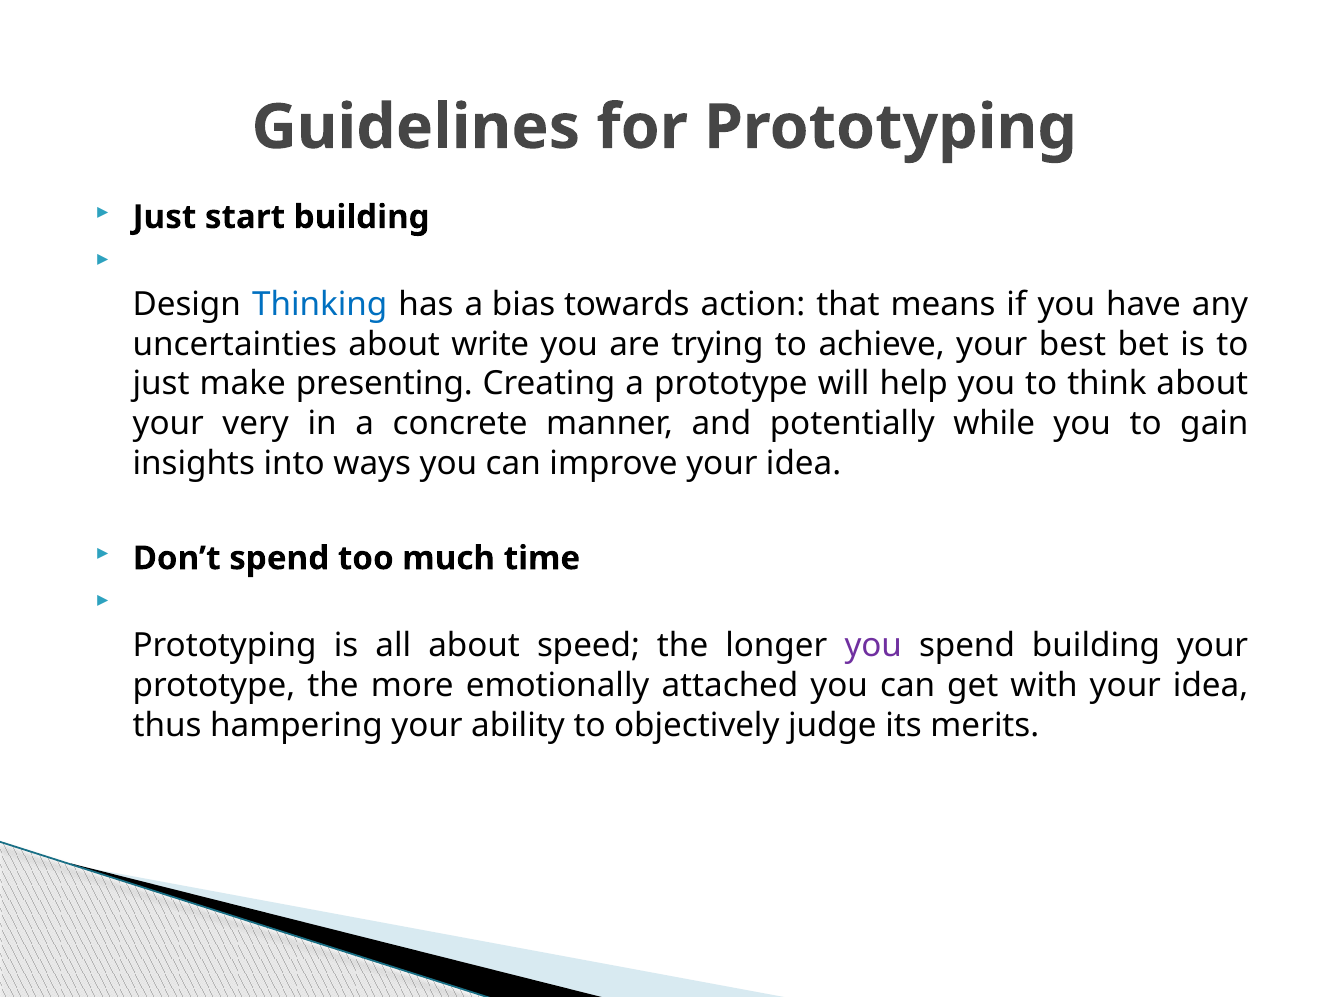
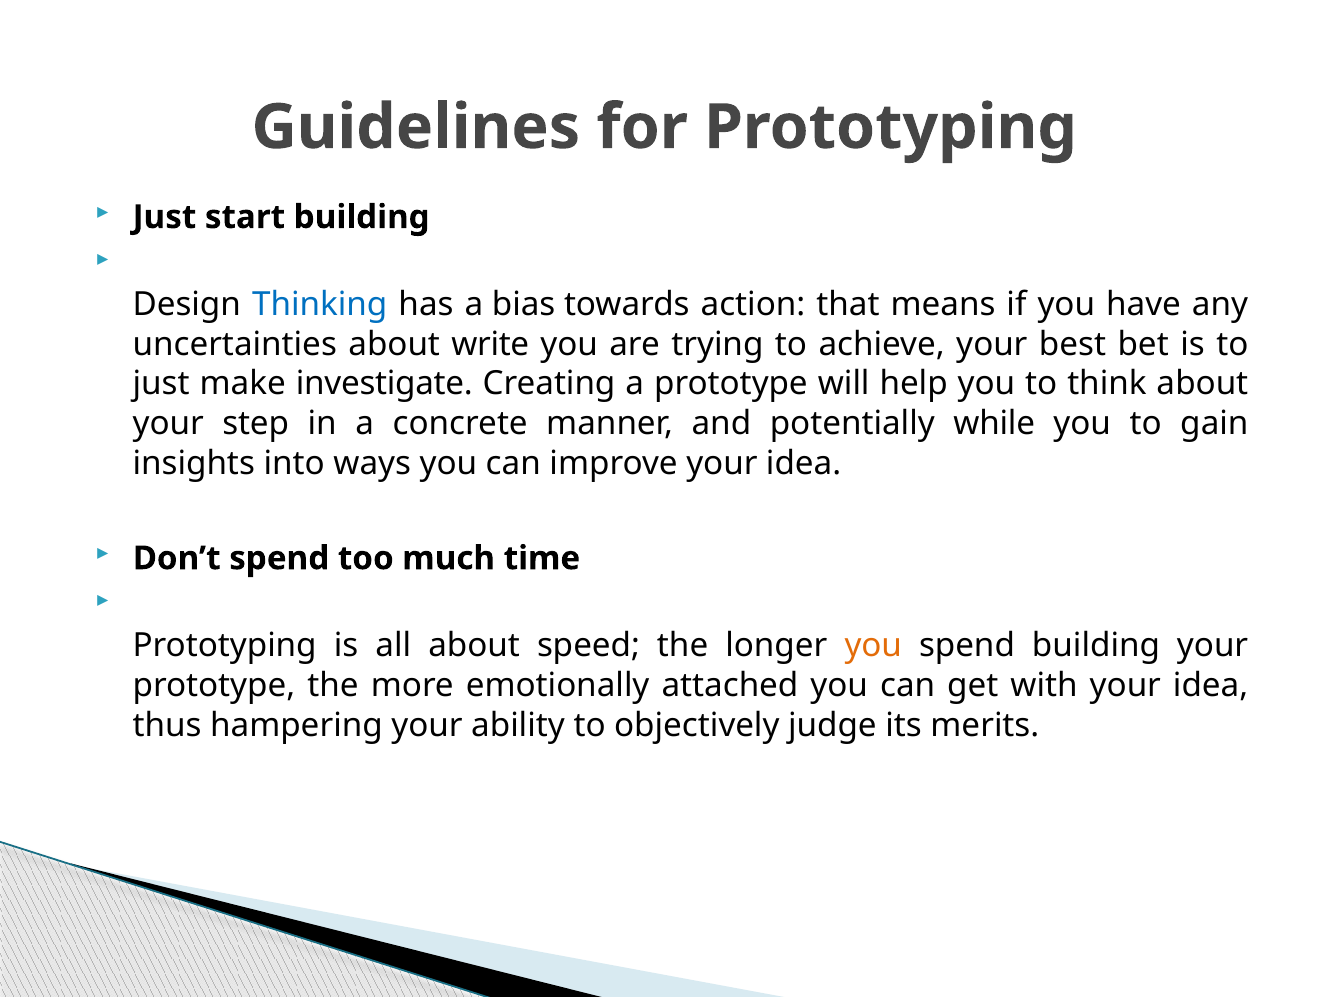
presenting: presenting -> investigate
very: very -> step
you at (873, 645) colour: purple -> orange
